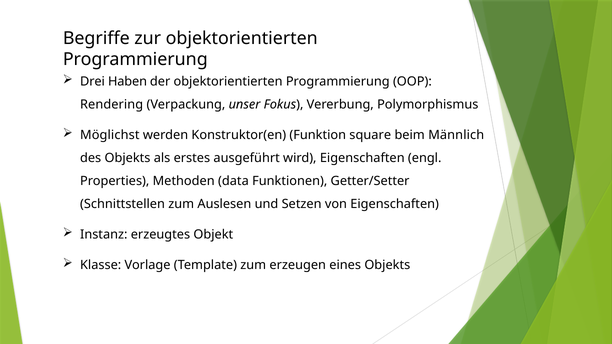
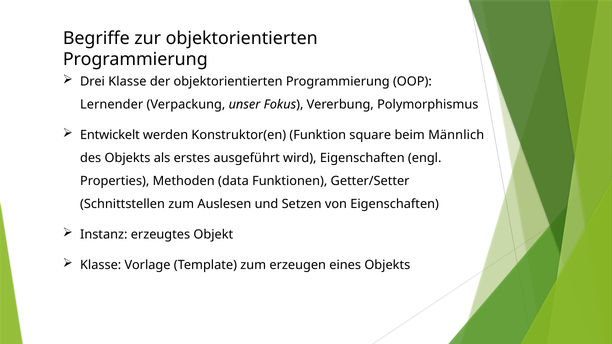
Drei Haben: Haben -> Klasse
Rendering: Rendering -> Lernender
Möglichst: Möglichst -> Entwickelt
